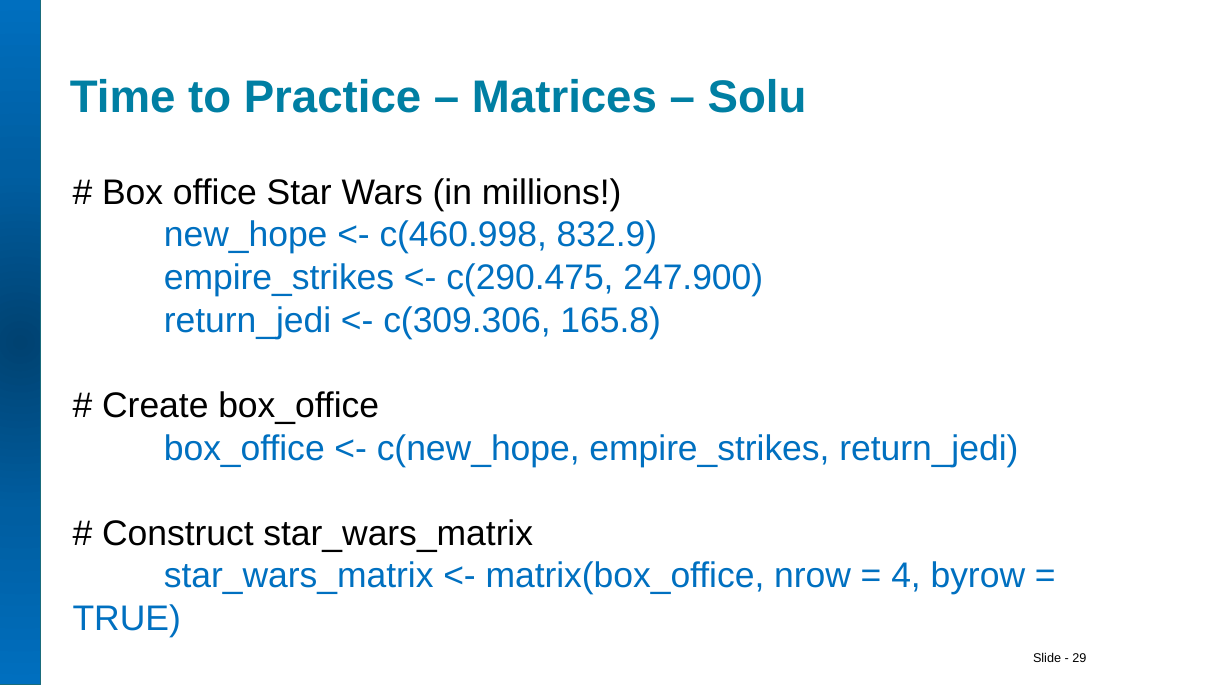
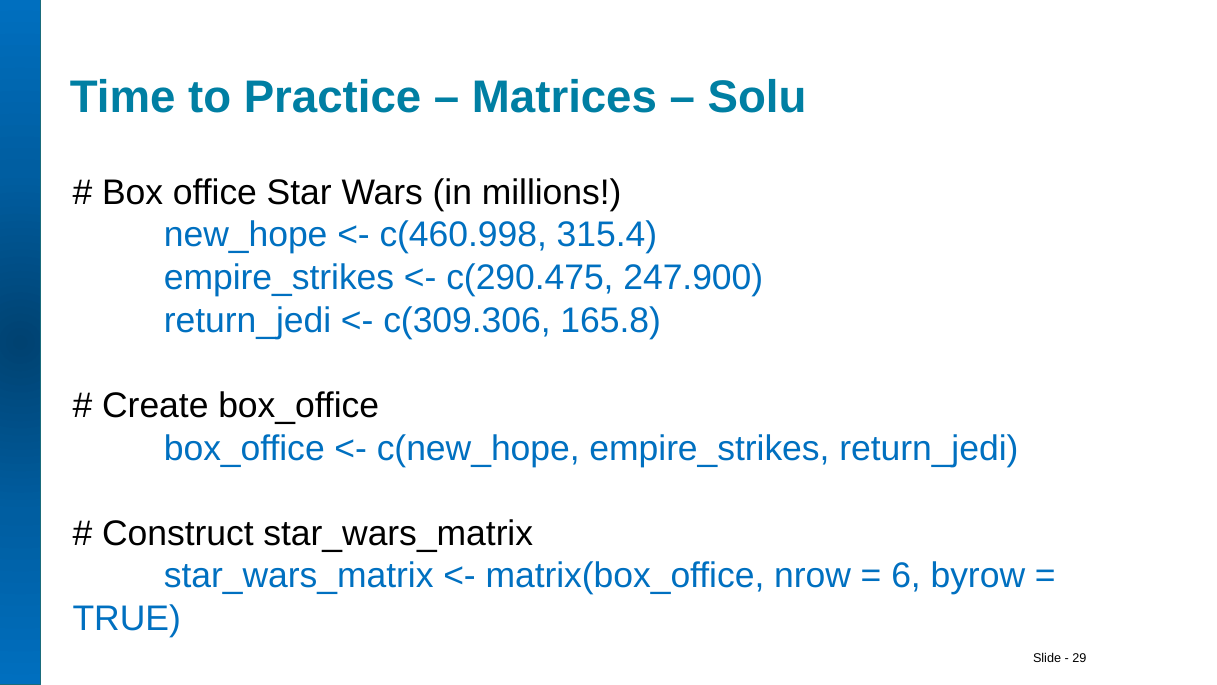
832.9: 832.9 -> 315.4
4: 4 -> 6
